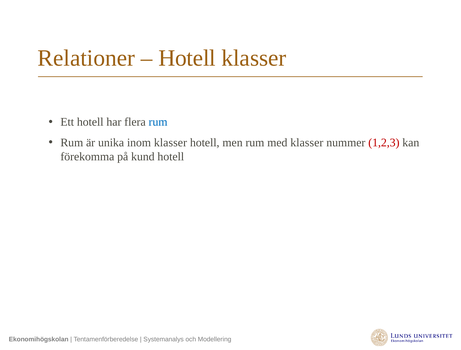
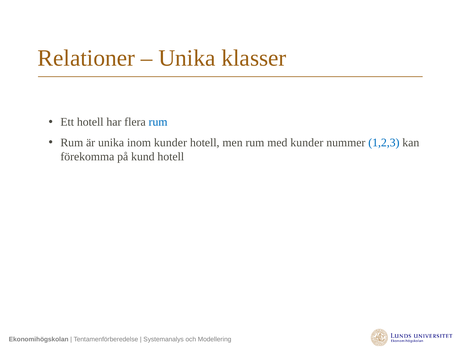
Hotell at (187, 58): Hotell -> Unika
inom klasser: klasser -> kunder
med klasser: klasser -> kunder
1,2,3 colour: red -> blue
